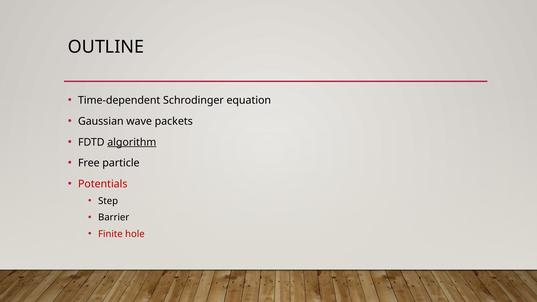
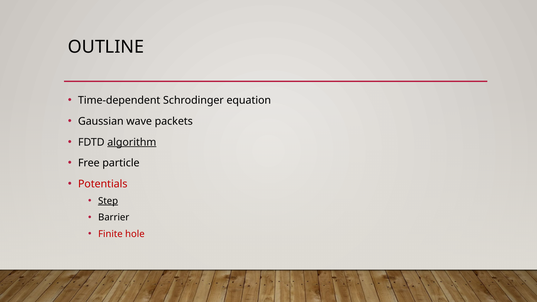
Step underline: none -> present
